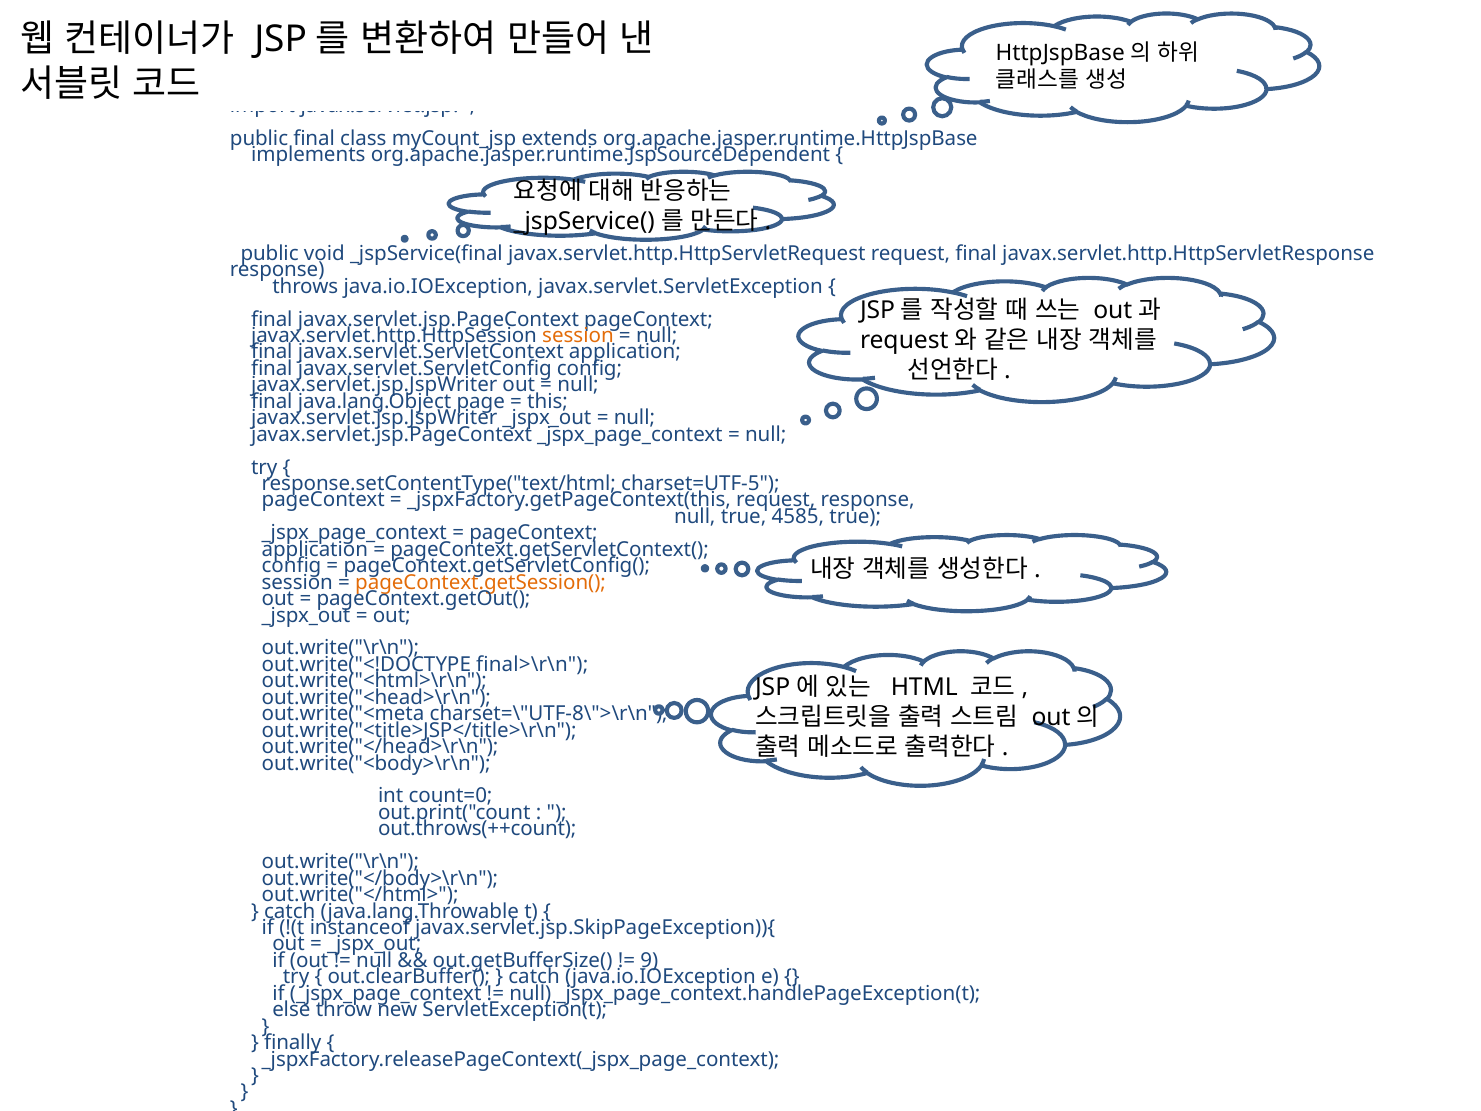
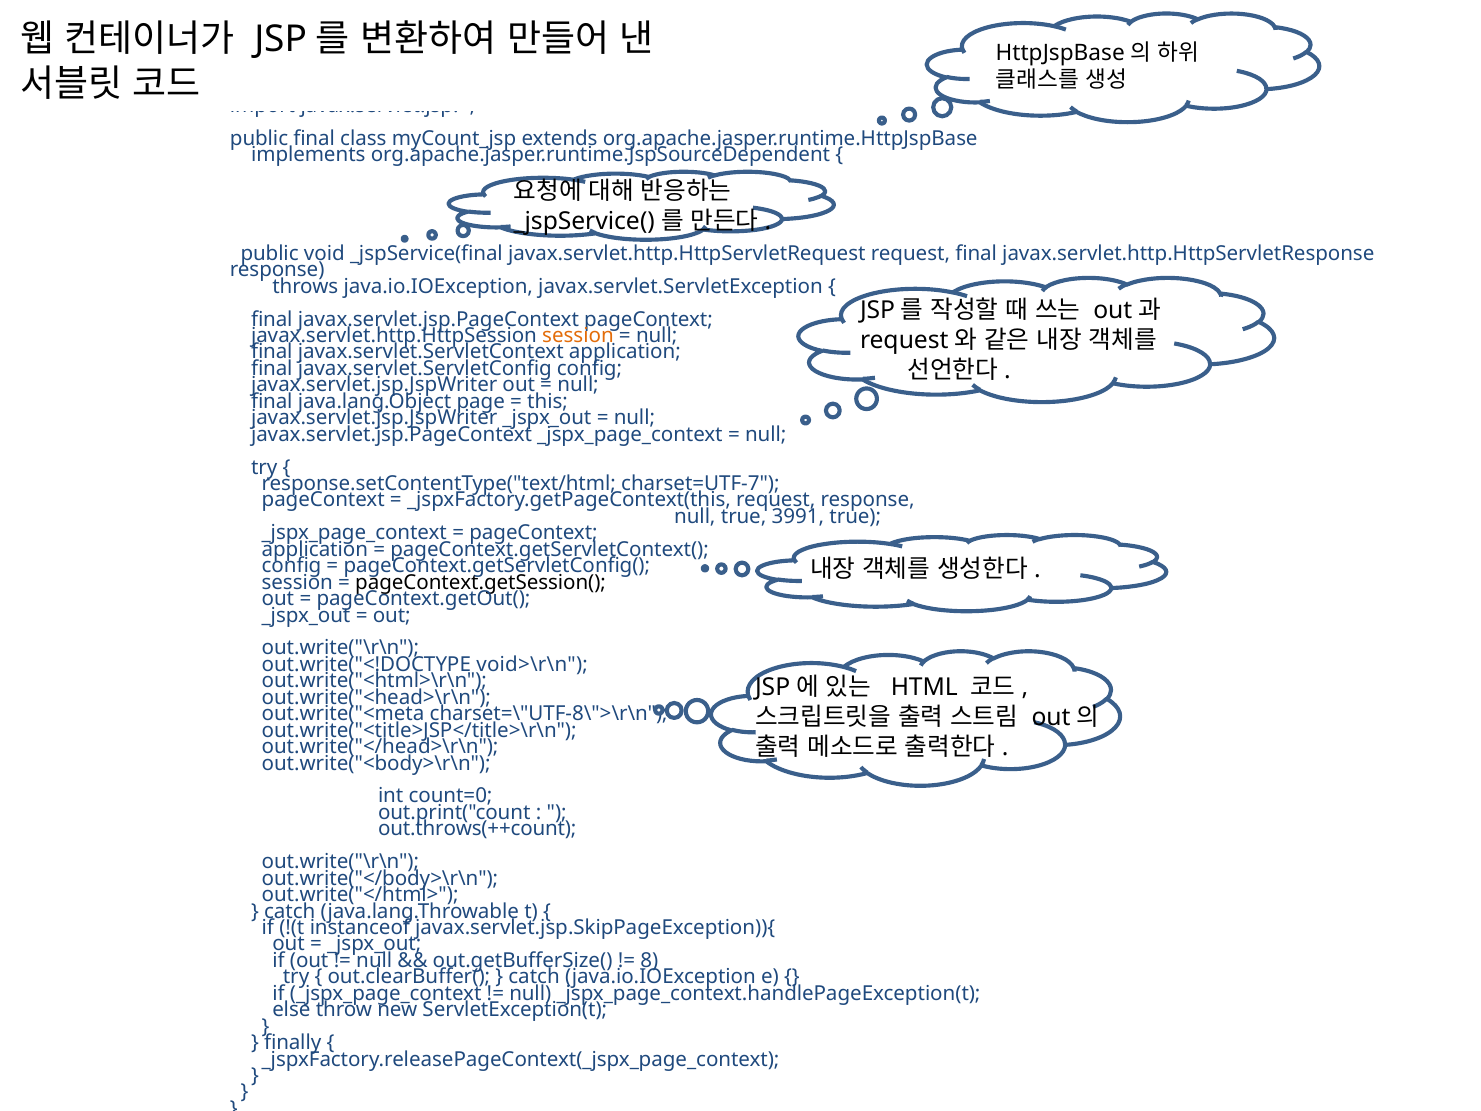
charset=UTF-5: charset=UTF-5 -> charset=UTF-7
4585: 4585 -> 3991
pageContext.getSession( colour: orange -> black
final>\r\n: final>\r\n -> void>\r\n
9: 9 -> 8
